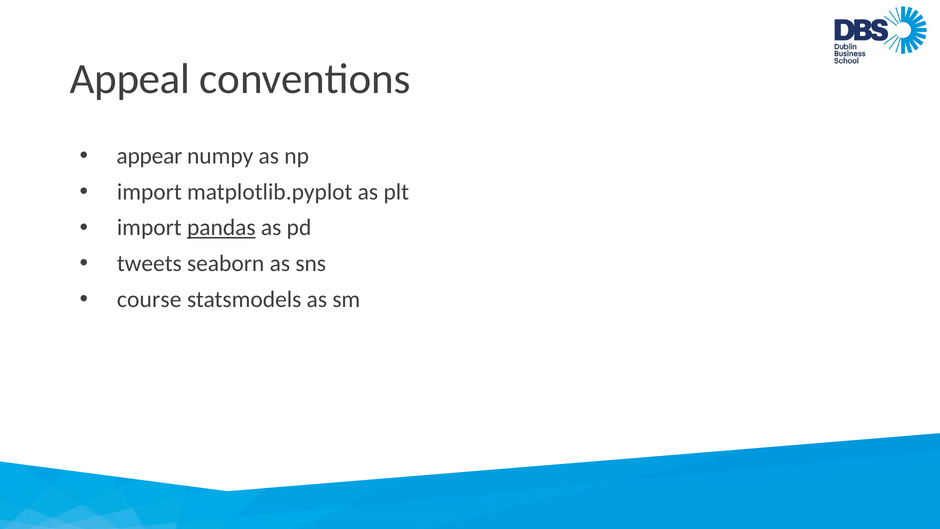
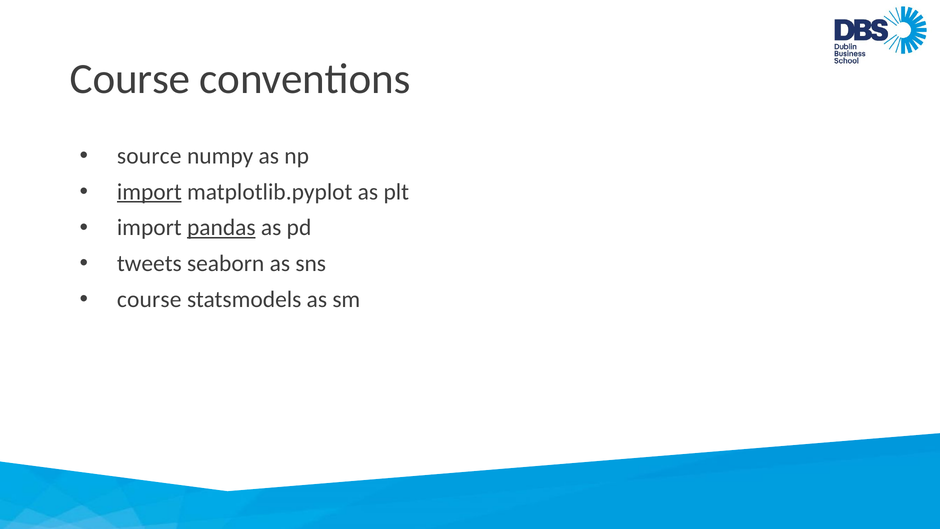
Appeal at (130, 79): Appeal -> Course
appear: appear -> source
import at (149, 192) underline: none -> present
